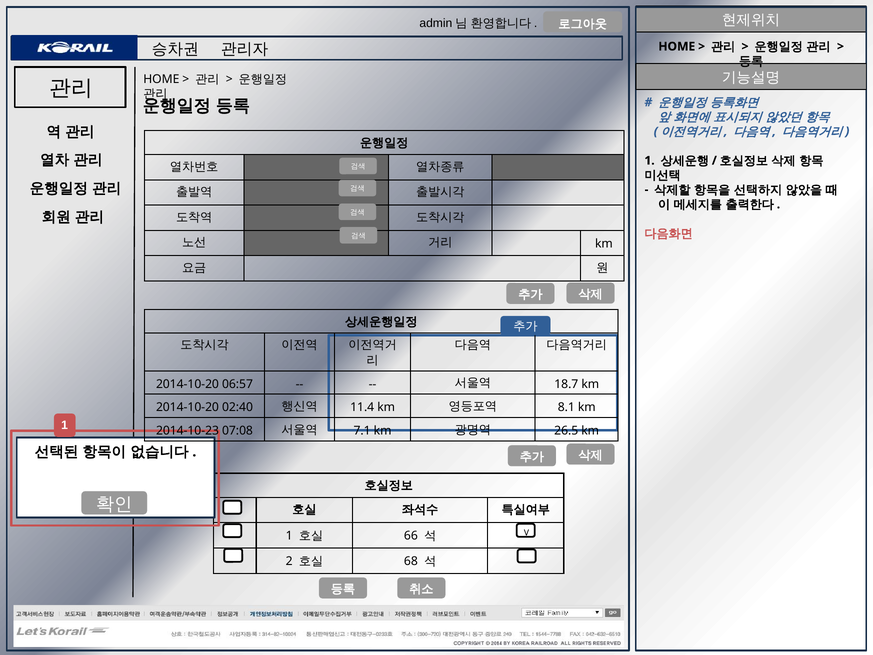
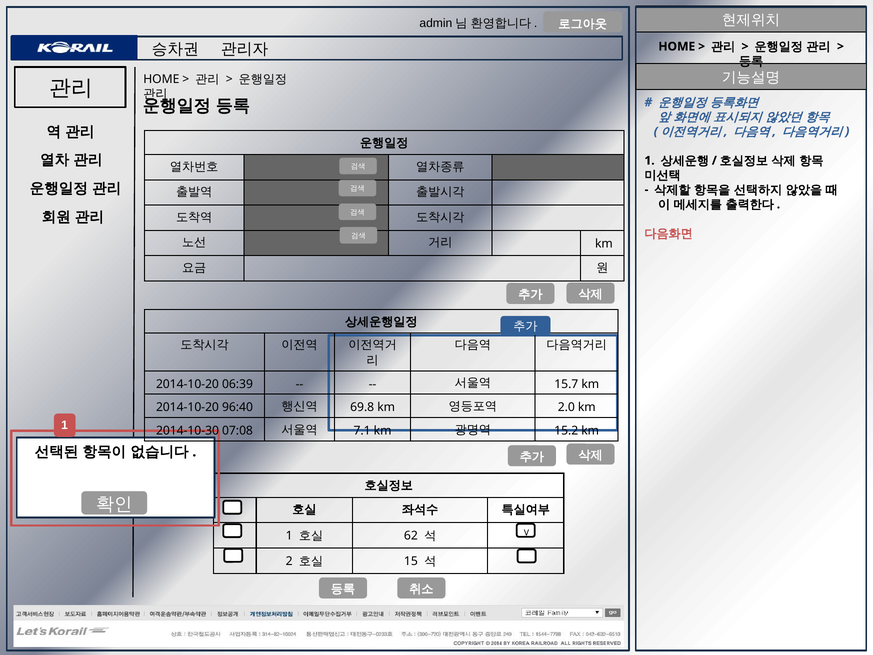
06:57: 06:57 -> 06:39
18.7: 18.7 -> 15.7
02:40: 02:40 -> 96:40
11.4: 11.4 -> 69.8
8.1: 8.1 -> 2.0
2014-10-23: 2014-10-23 -> 2014-10-30
26.5: 26.5 -> 15.2
66: 66 -> 62
68: 68 -> 15
